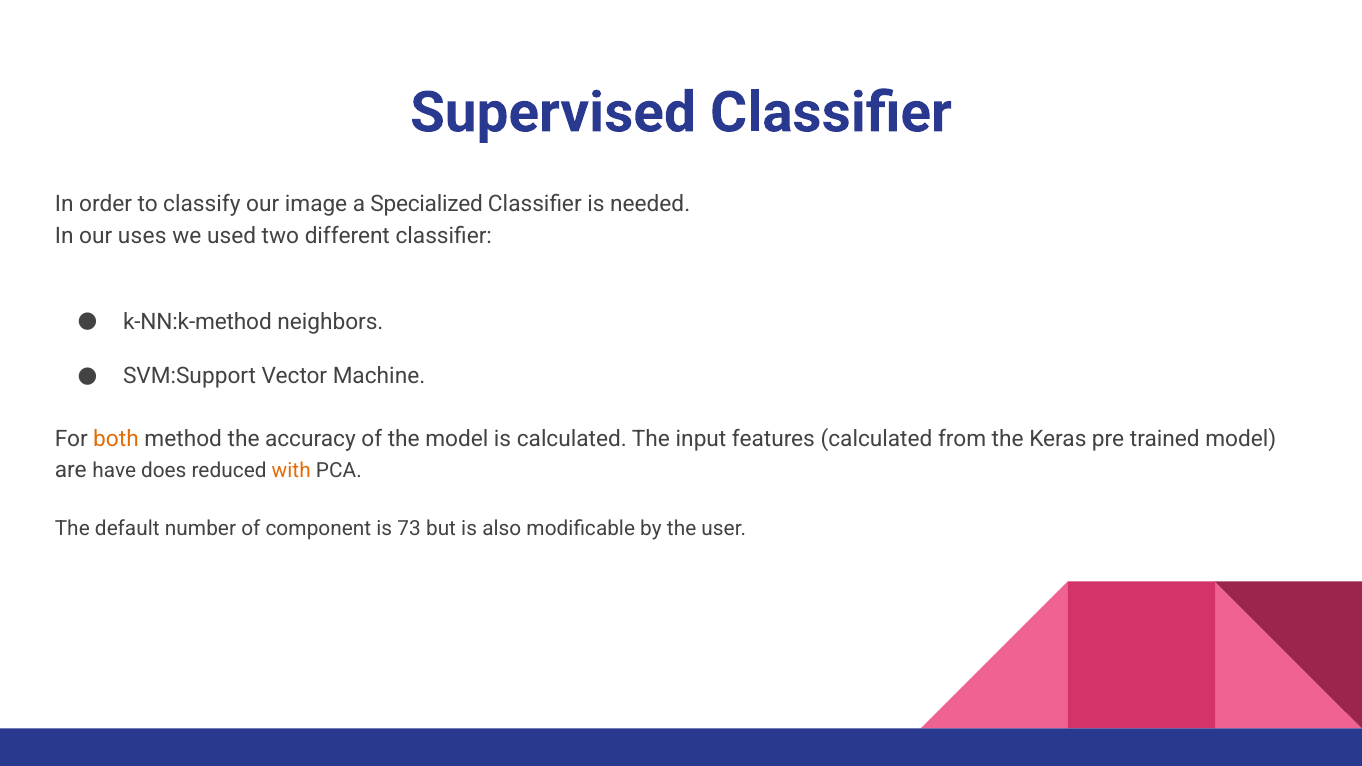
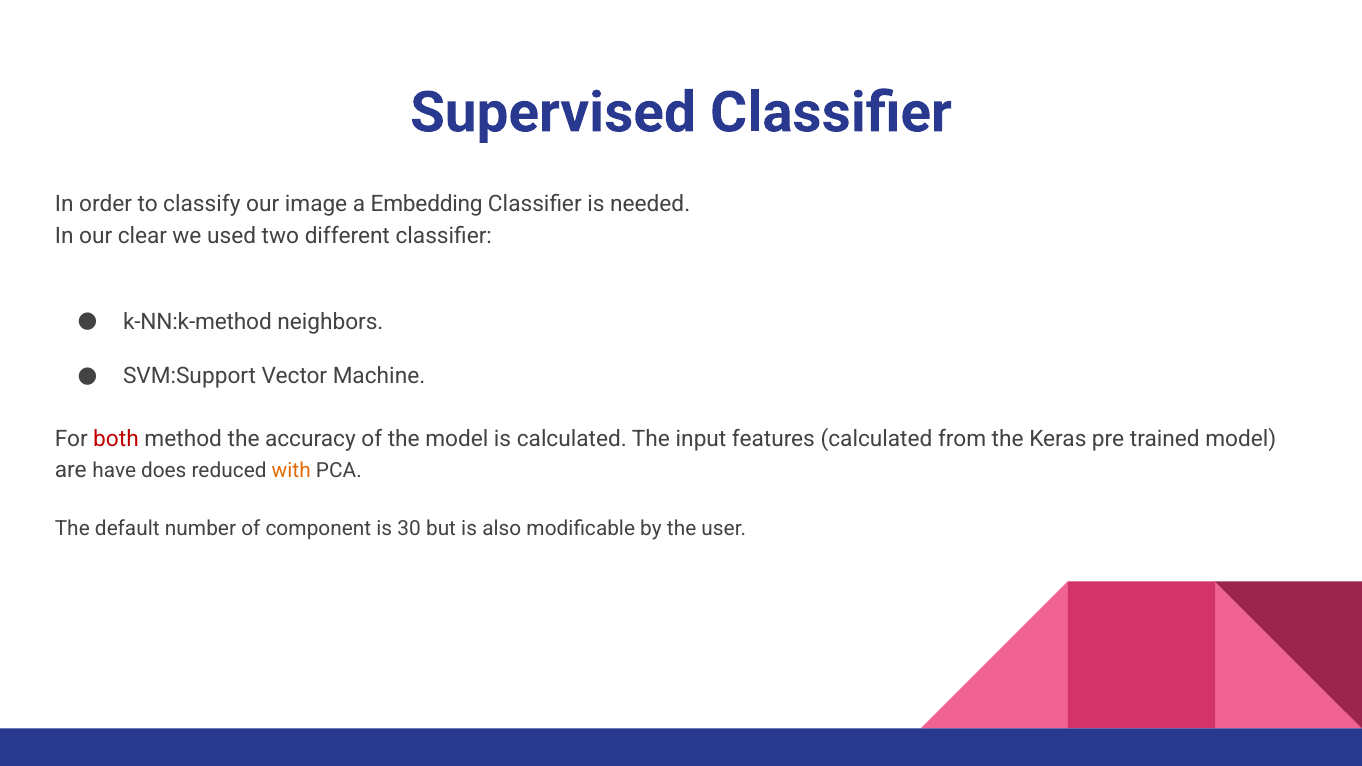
Specialized: Specialized -> Embedding
uses: uses -> clear
both colour: orange -> red
73: 73 -> 30
